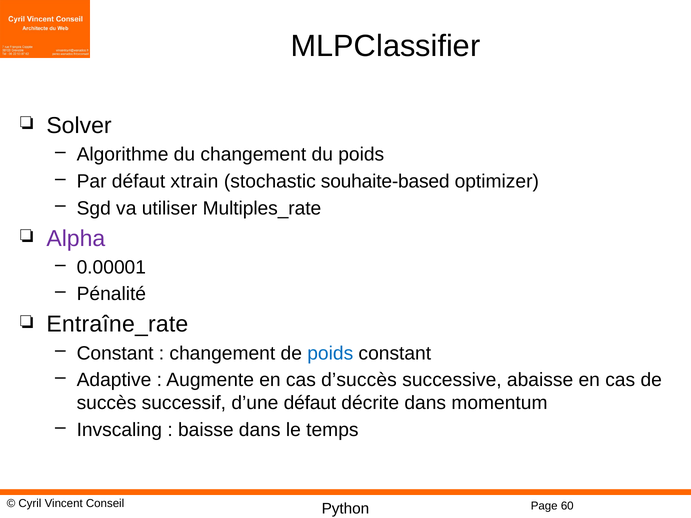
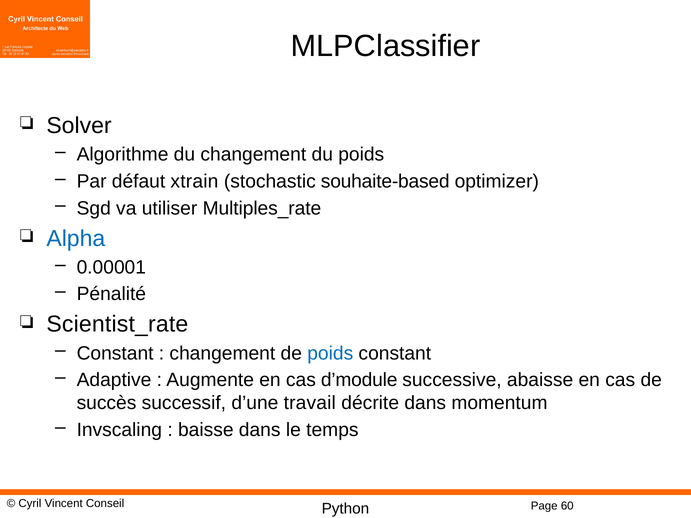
Alpha colour: purple -> blue
Entraîne_rate: Entraîne_rate -> Scientist_rate
d’succès: d’succès -> d’module
d’une défaut: défaut -> travail
